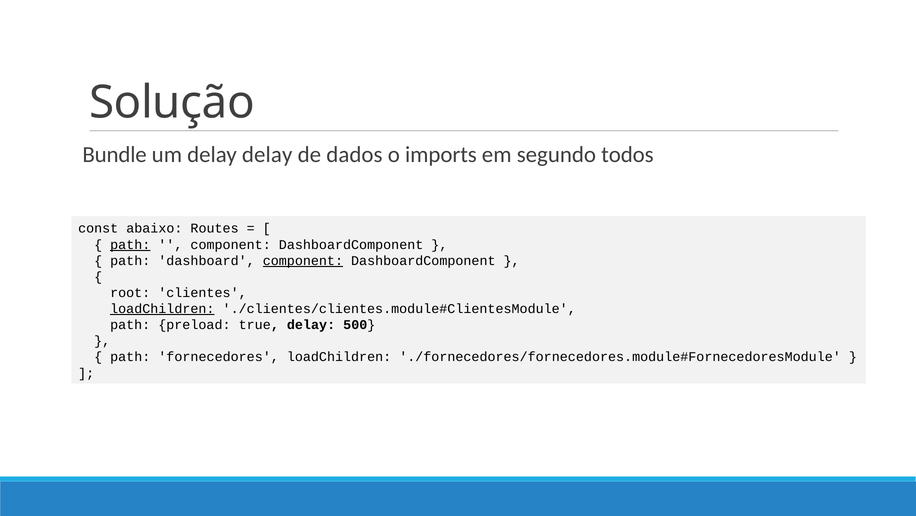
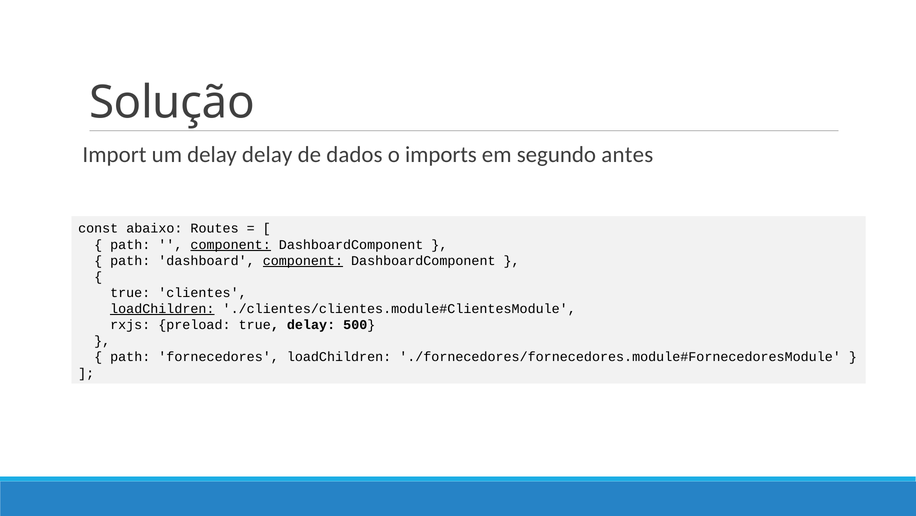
Bundle: Bundle -> Import
todos: todos -> antes
path at (130, 244) underline: present -> none
component at (231, 244) underline: none -> present
root at (130, 292): root -> true
path at (130, 324): path -> rxjs
